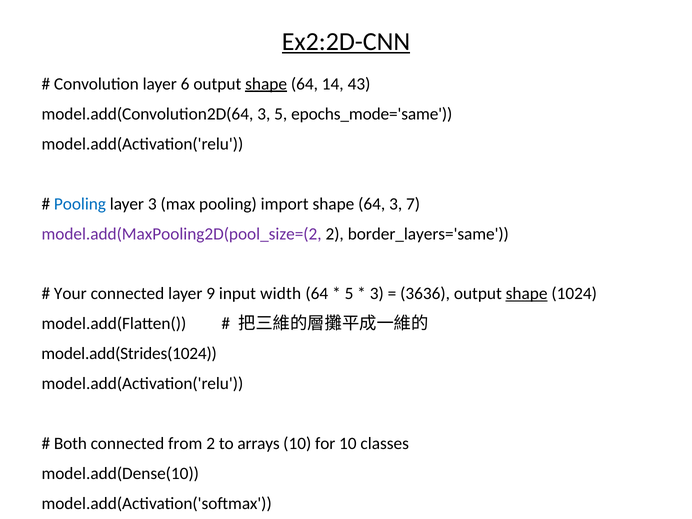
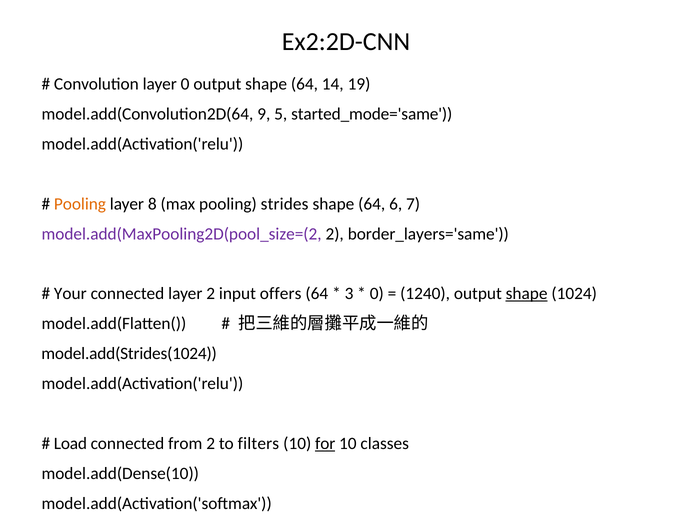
Ex2:2D-CNN underline: present -> none
layer 6: 6 -> 0
shape at (266, 84) underline: present -> none
43: 43 -> 19
model.add(Convolution2D(64 3: 3 -> 9
epochs_mode='same: epochs_mode='same -> started_mode='same
Pooling at (80, 204) colour: blue -> orange
layer 3: 3 -> 8
import: import -> strides
64 3: 3 -> 6
layer 9: 9 -> 2
width: width -> offers
5 at (349, 294): 5 -> 3
3 at (377, 294): 3 -> 0
3636: 3636 -> 1240
Both: Both -> Load
arrays: arrays -> filters
for underline: none -> present
